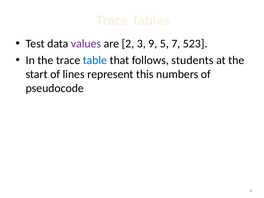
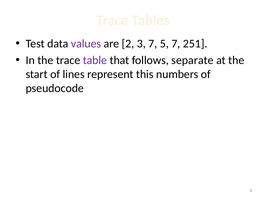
3 9: 9 -> 7
523: 523 -> 251
table colour: blue -> purple
students: students -> separate
